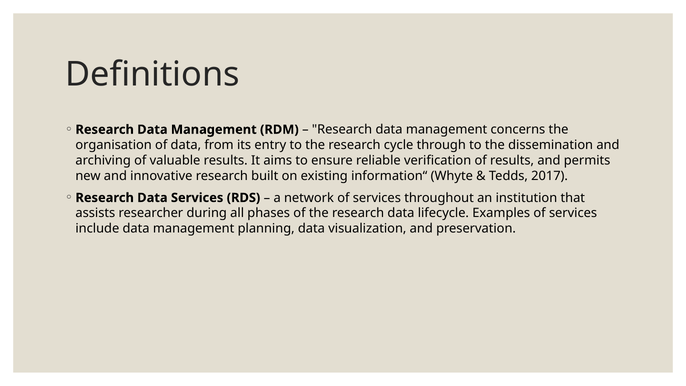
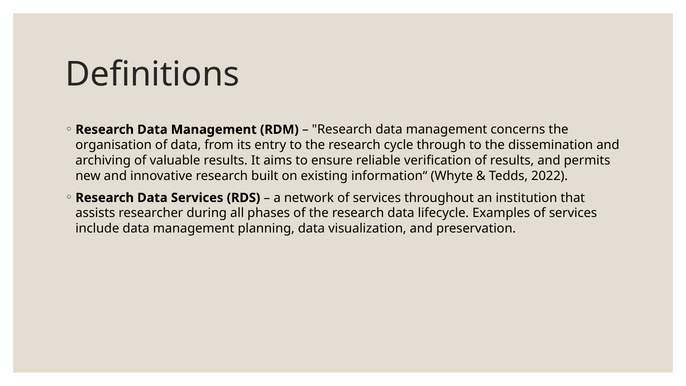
2017: 2017 -> 2022
